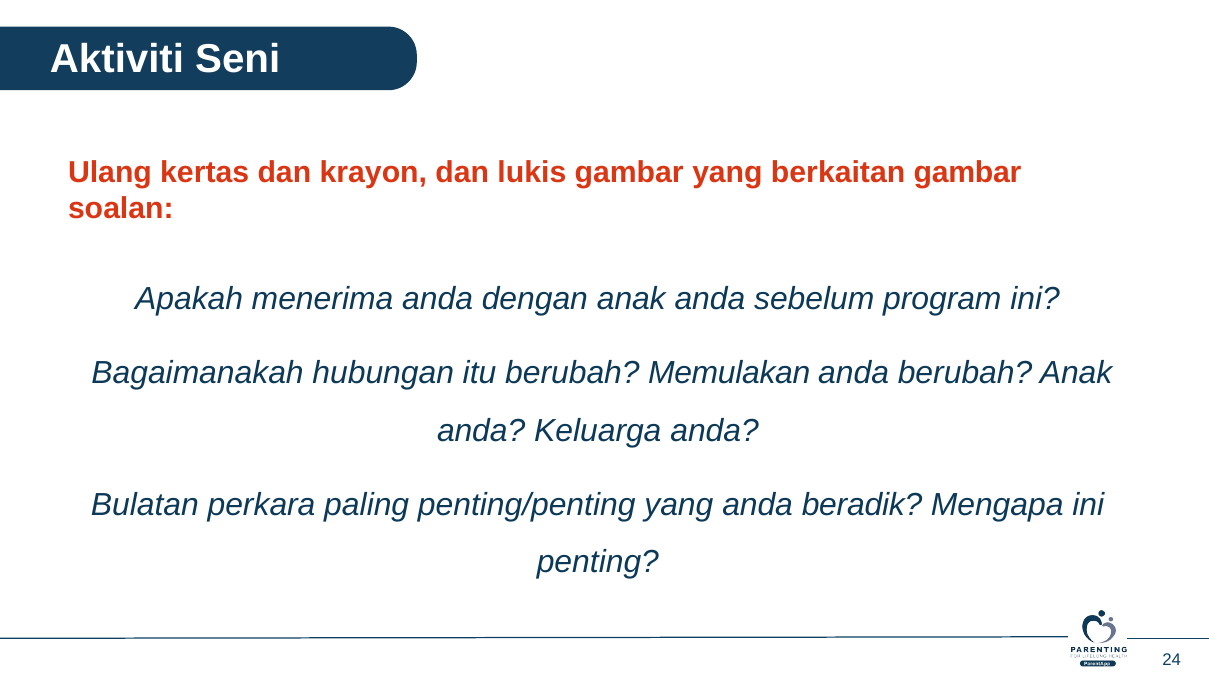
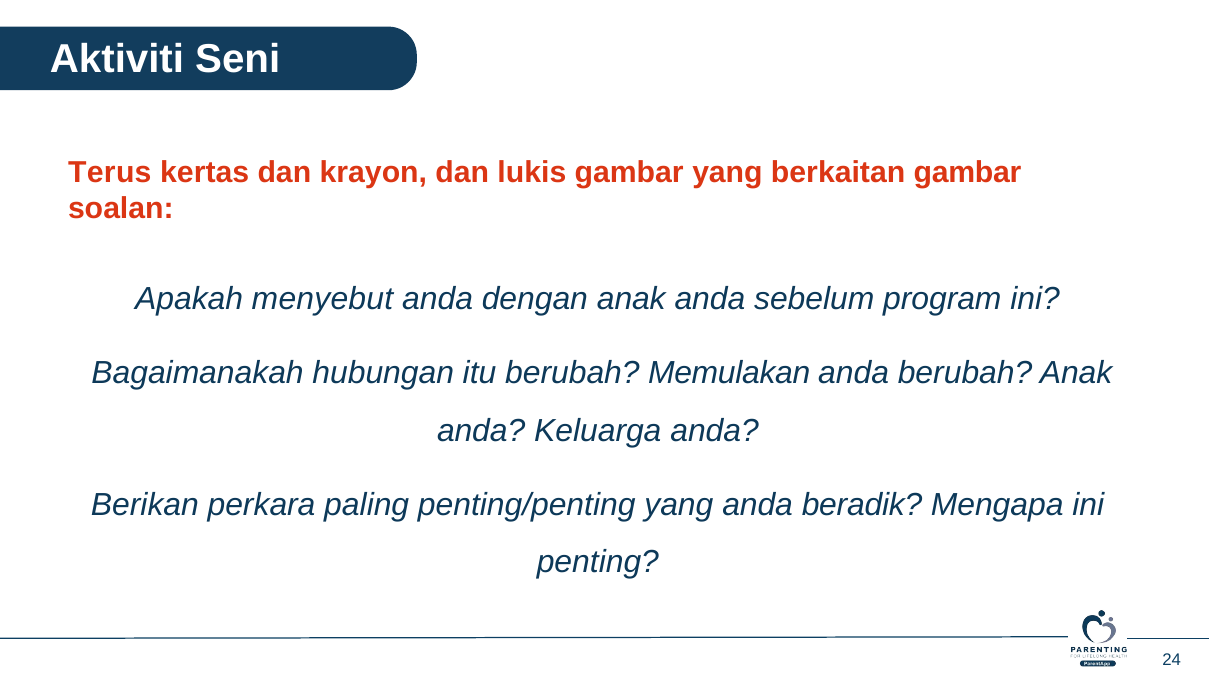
Ulang: Ulang -> Terus
menerima: menerima -> menyebut
Bulatan: Bulatan -> Berikan
